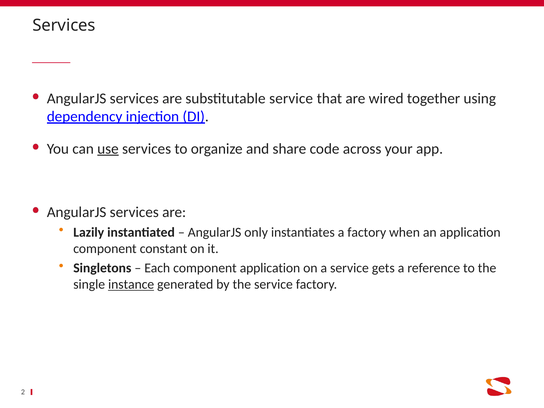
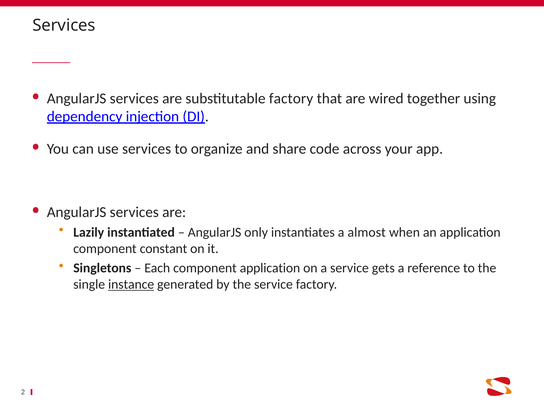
substitutable service: service -> factory
use underline: present -> none
a factory: factory -> almost
